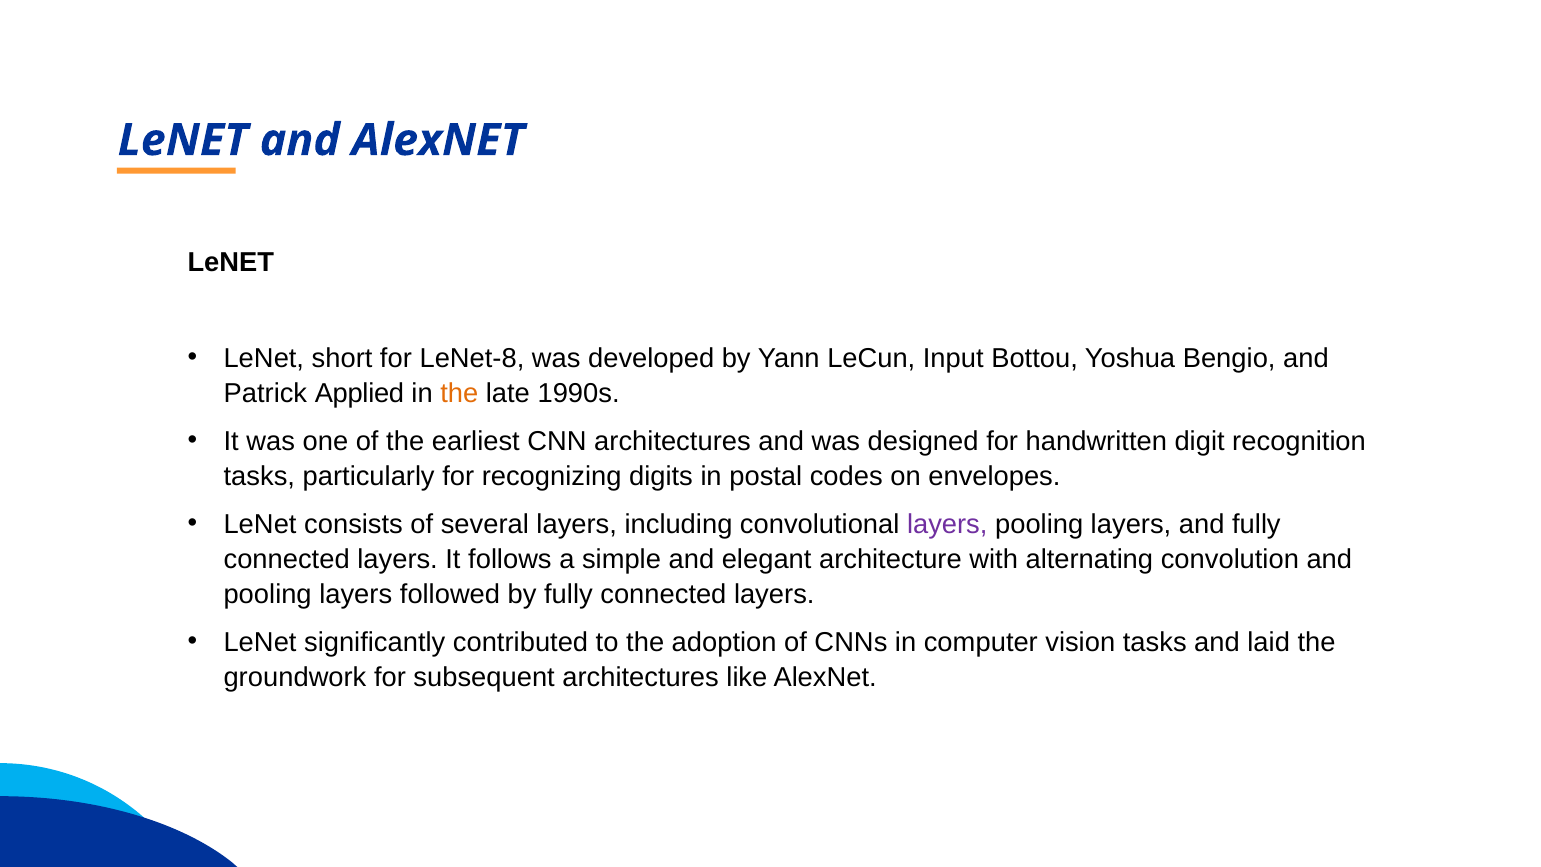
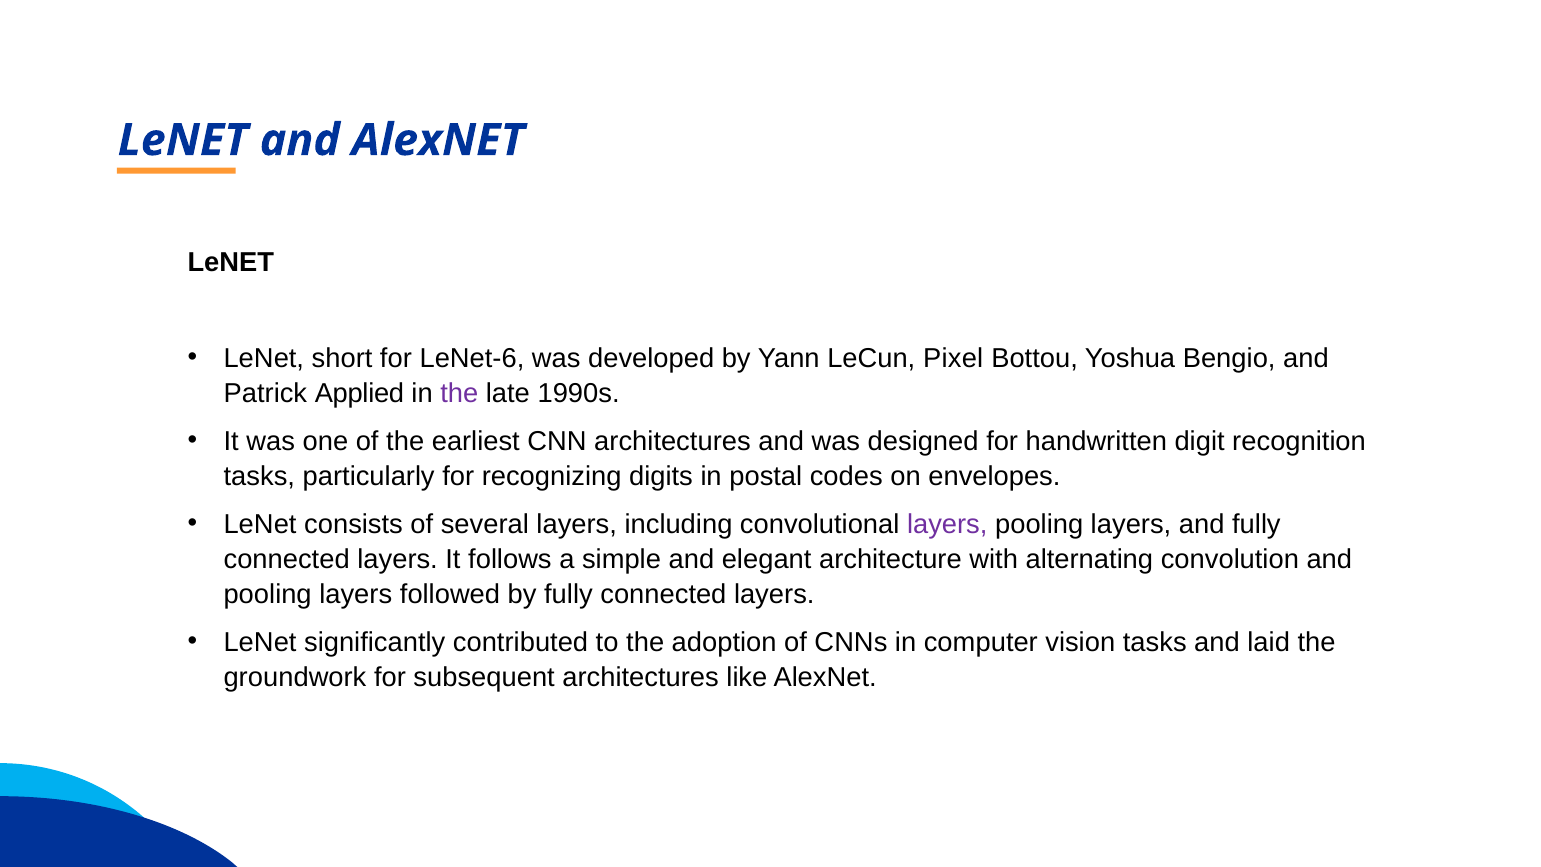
LeNet-8: LeNet-8 -> LeNet-6
Input: Input -> Pixel
the at (459, 393) colour: orange -> purple
